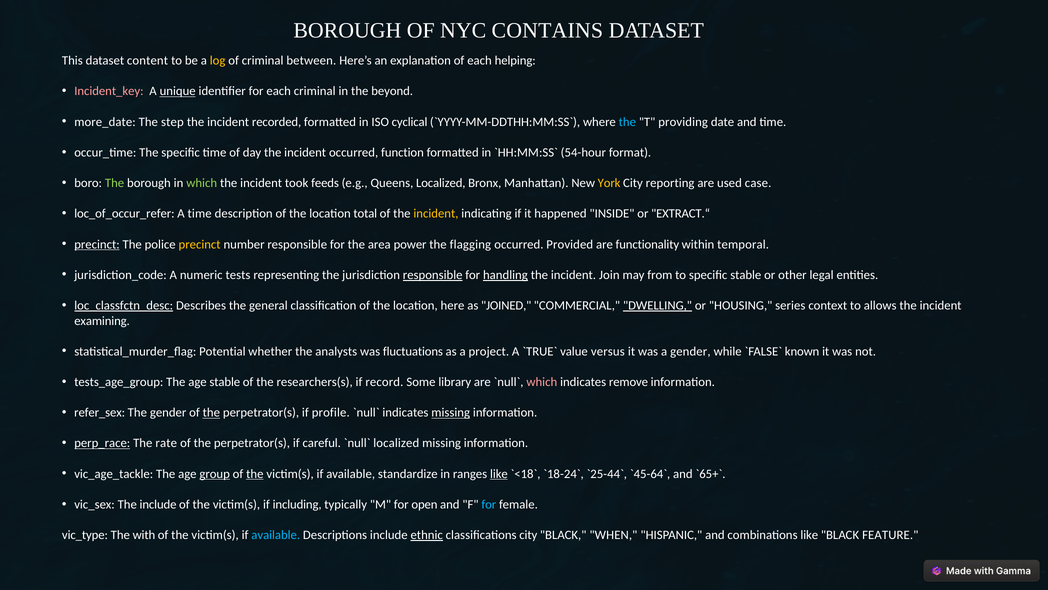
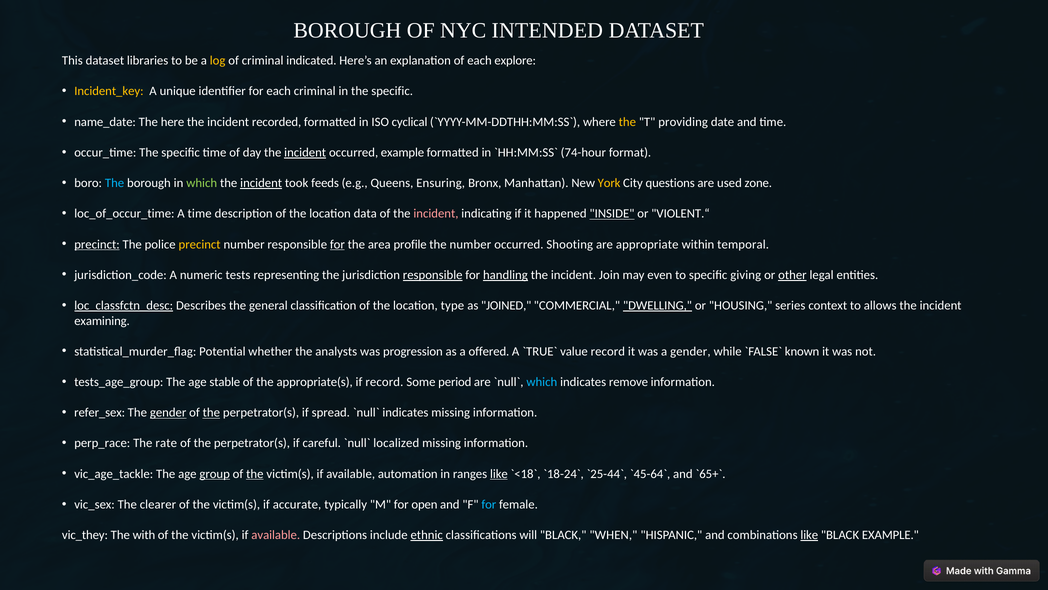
CONTAINS: CONTAINS -> INTENDED
content: content -> libraries
between: between -> indicated
helping: helping -> explore
Incident_key colour: pink -> yellow
unique underline: present -> none
in the beyond: beyond -> specific
more_date: more_date -> name_date
step: step -> here
the at (627, 122) colour: light blue -> yellow
incident at (305, 152) underline: none -> present
occurred function: function -> example
54-hour: 54-hour -> 74-hour
The at (115, 183) colour: light green -> light blue
incident at (261, 183) underline: none -> present
Queens Localized: Localized -> Ensuring
reporting: reporting -> questions
case: case -> zone
loc_of_occur_refer: loc_of_occur_refer -> loc_of_occur_time
total: total -> data
incident at (436, 214) colour: yellow -> pink
INSIDE underline: none -> present
EXTRACT.“: EXTRACT.“ -> VIOLENT.“
for at (337, 244) underline: none -> present
power: power -> profile
the flagging: flagging -> number
Provided: Provided -> Shooting
functionality: functionality -> appropriate
from: from -> even
specific stable: stable -> giving
other underline: none -> present
here: here -> type
fluctuations: fluctuations -> progression
project: project -> offered
value versus: versus -> record
researchers(s: researchers(s -> appropriate(s
library: library -> period
which at (542, 382) colour: pink -> light blue
gender at (168, 412) underline: none -> present
profile: profile -> spread
missing at (451, 412) underline: present -> none
perp_race underline: present -> none
standardize: standardize -> automation
The include: include -> clearer
including: including -> accurate
vic_type: vic_type -> vic_they
available at (276, 535) colour: light blue -> pink
classifications city: city -> will
like at (809, 535) underline: none -> present
BLACK FEATURE: FEATURE -> EXAMPLE
